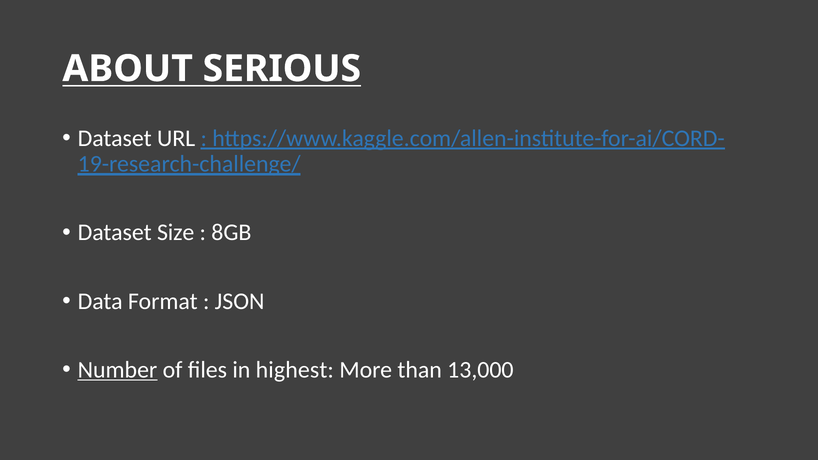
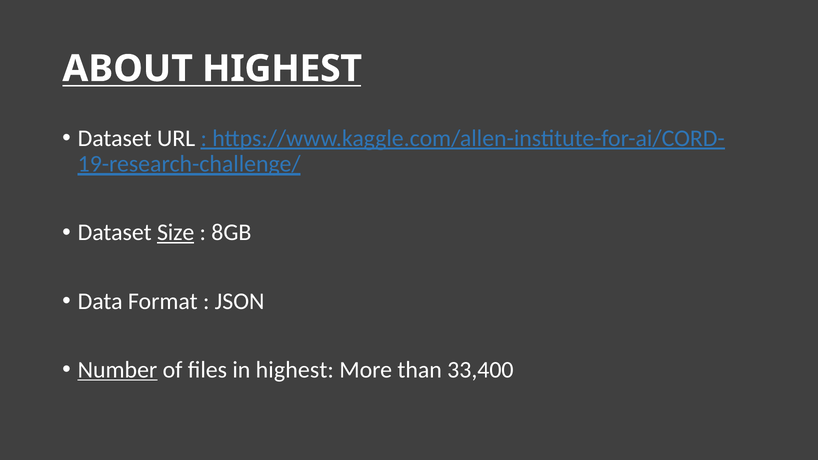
ABOUT SERIOUS: SERIOUS -> HIGHEST
Size underline: none -> present
13,000: 13,000 -> 33,400
